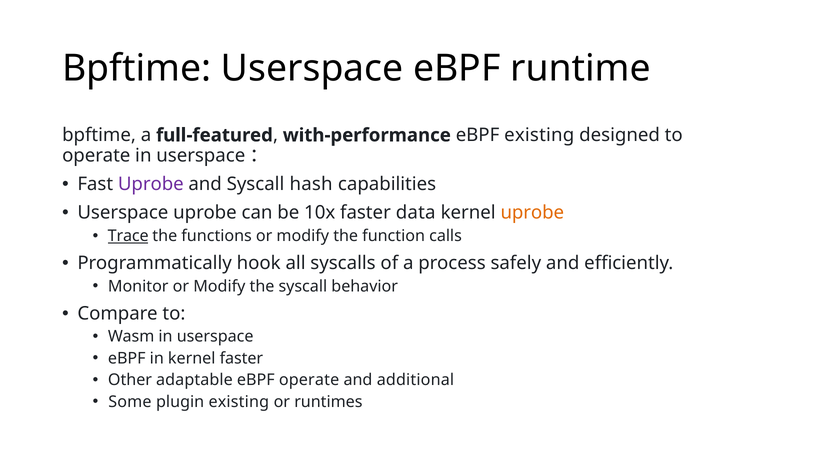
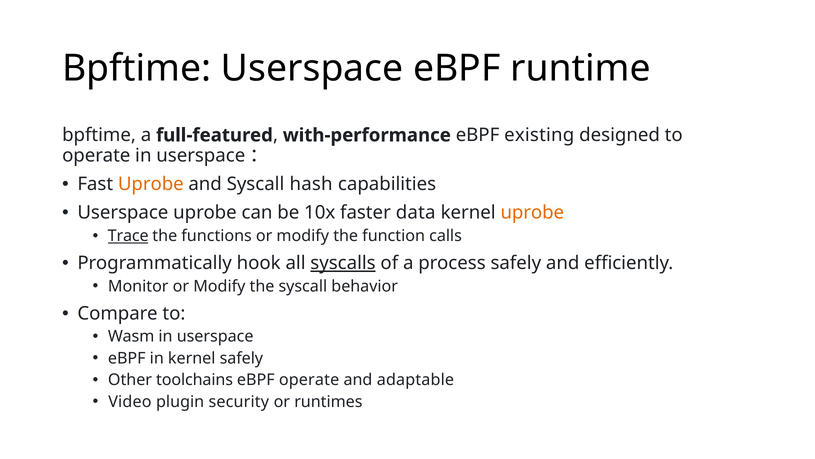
Uprobe at (151, 184) colour: purple -> orange
syscalls underline: none -> present
kernel faster: faster -> safely
adaptable: adaptable -> toolchains
additional: additional -> adaptable
Some: Some -> Video
plugin existing: existing -> security
